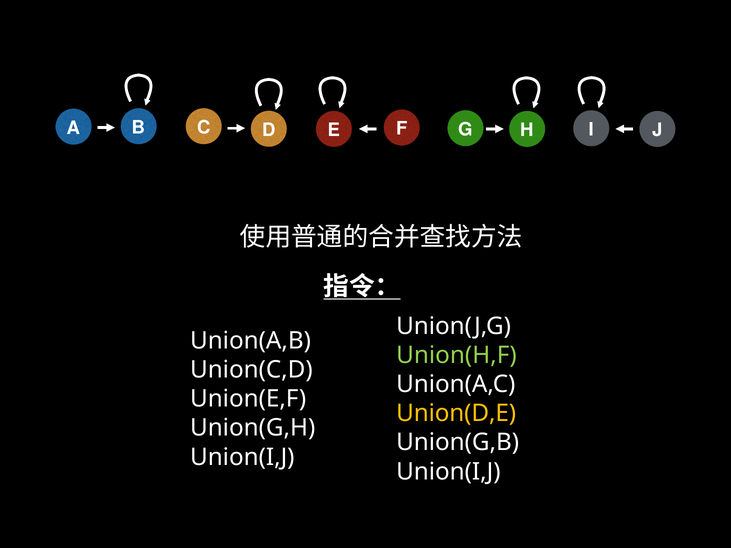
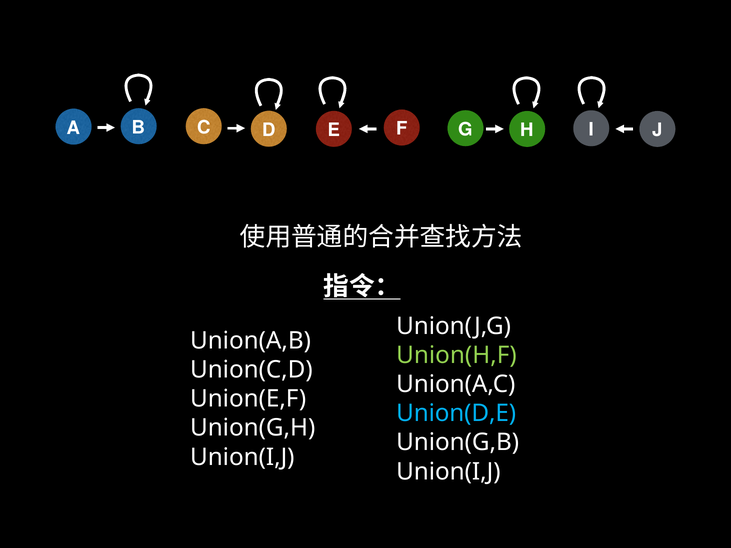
Union(D,E colour: yellow -> light blue
